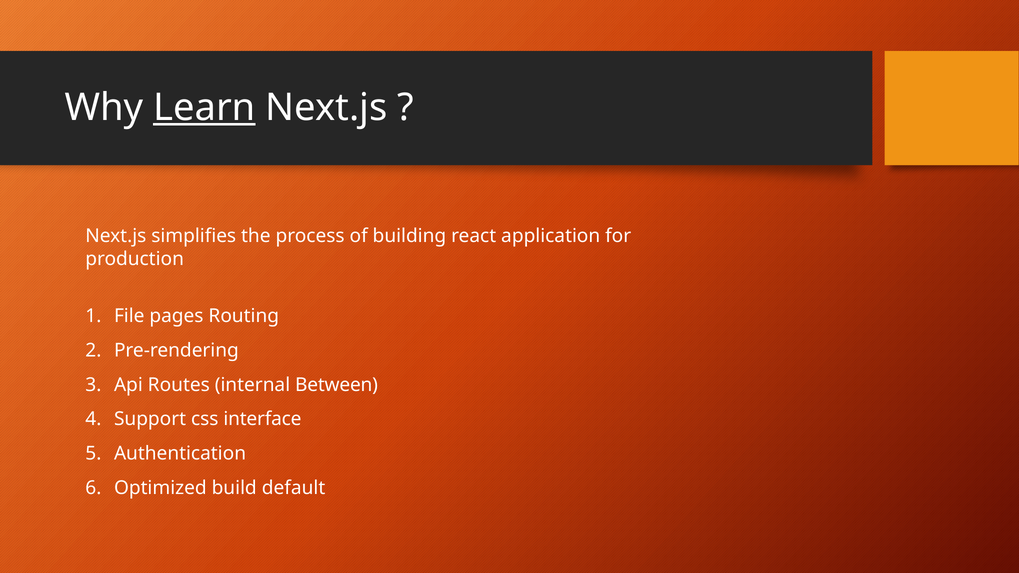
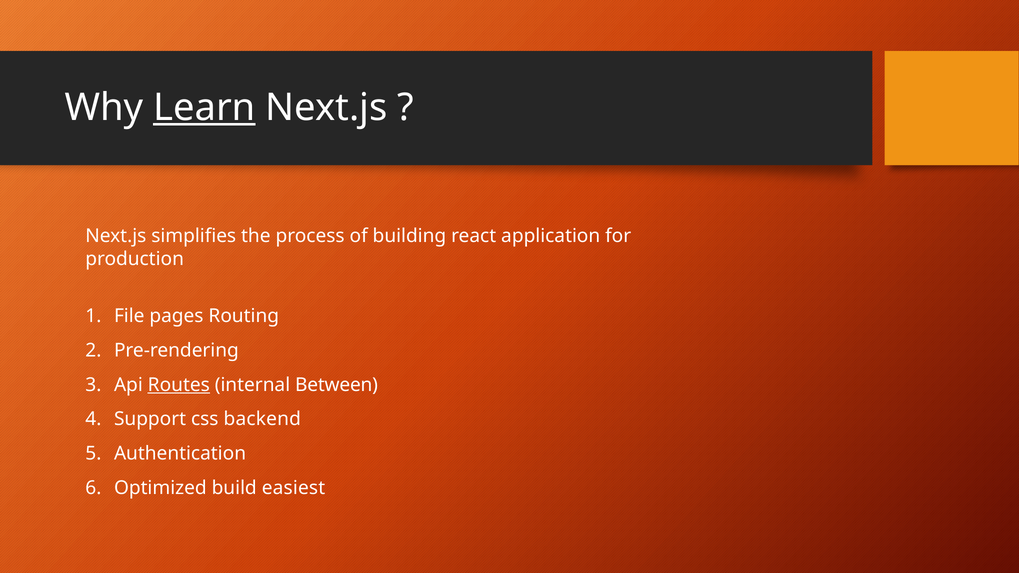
Routes underline: none -> present
interface: interface -> backend
default: default -> easiest
